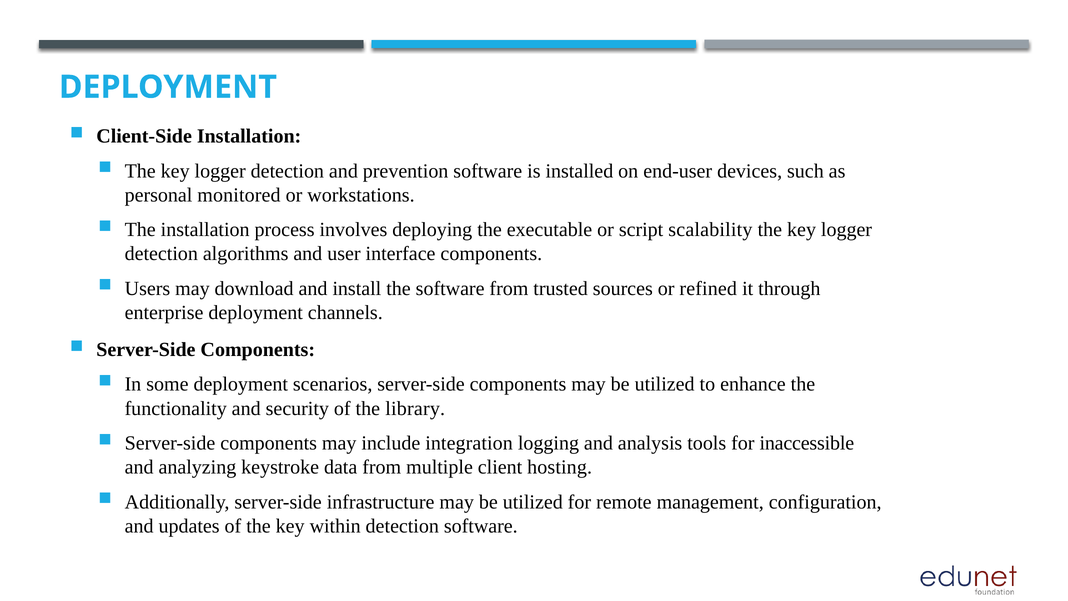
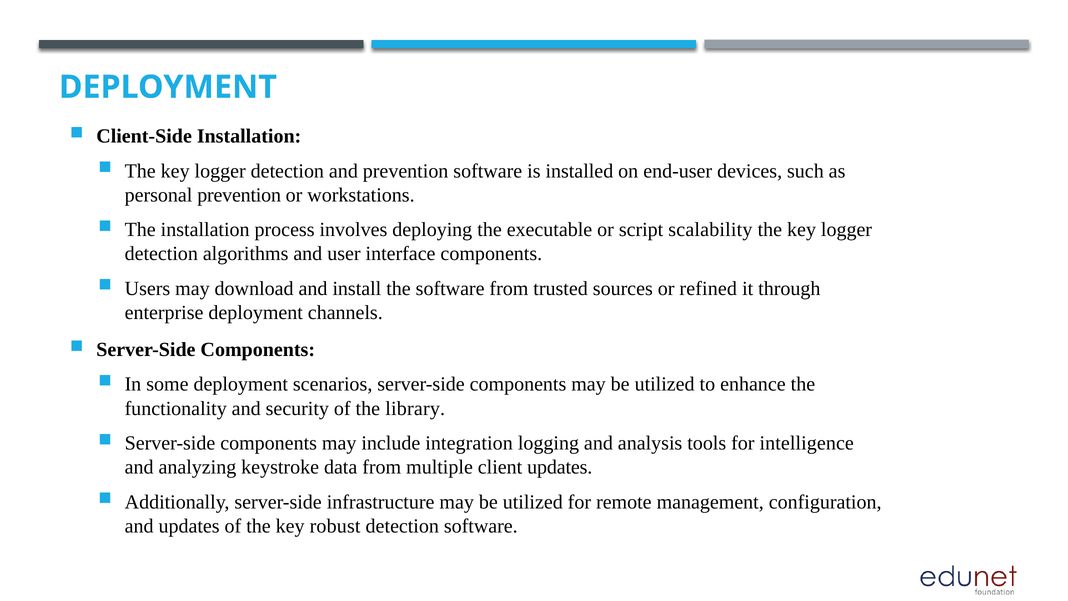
personal monitored: monitored -> prevention
inaccessible: inaccessible -> intelligence
client hosting: hosting -> updates
within: within -> robust
